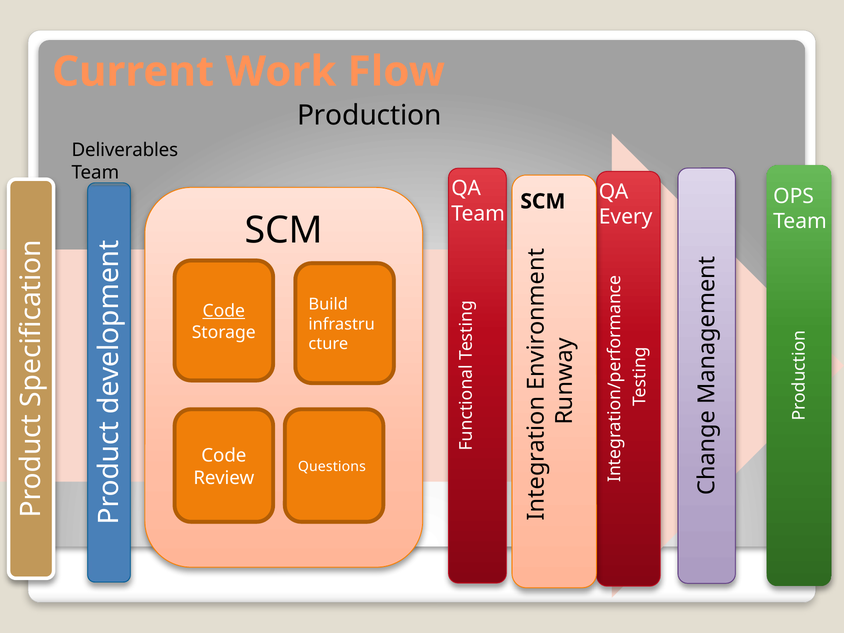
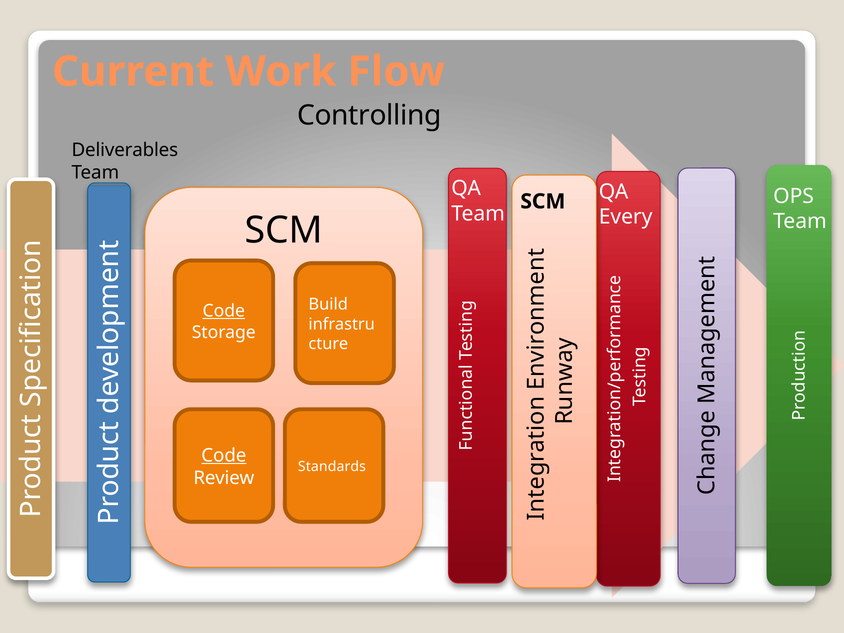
Production: Production -> Controlling
Code at (224, 456) underline: none -> present
Questions: Questions -> Standards
